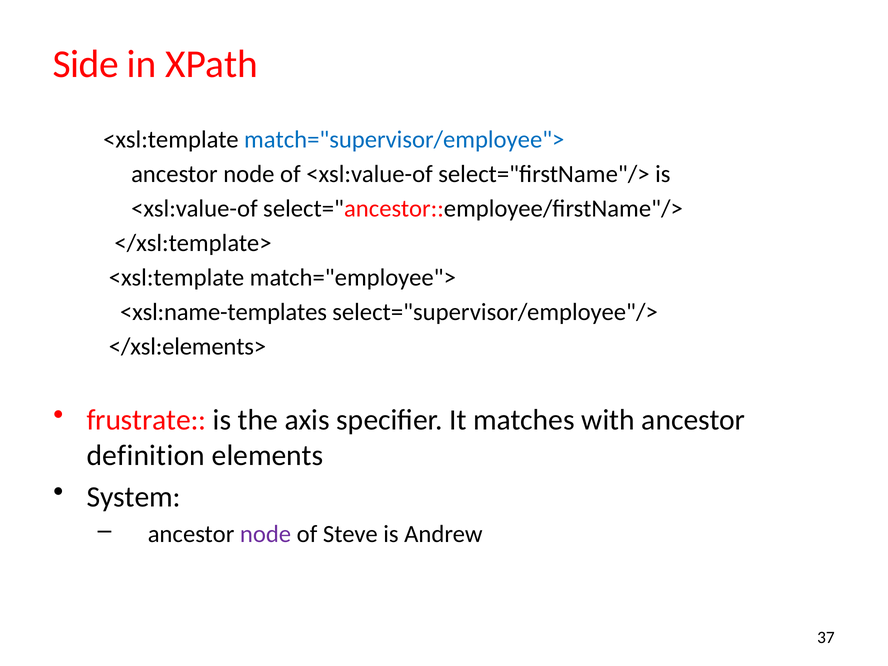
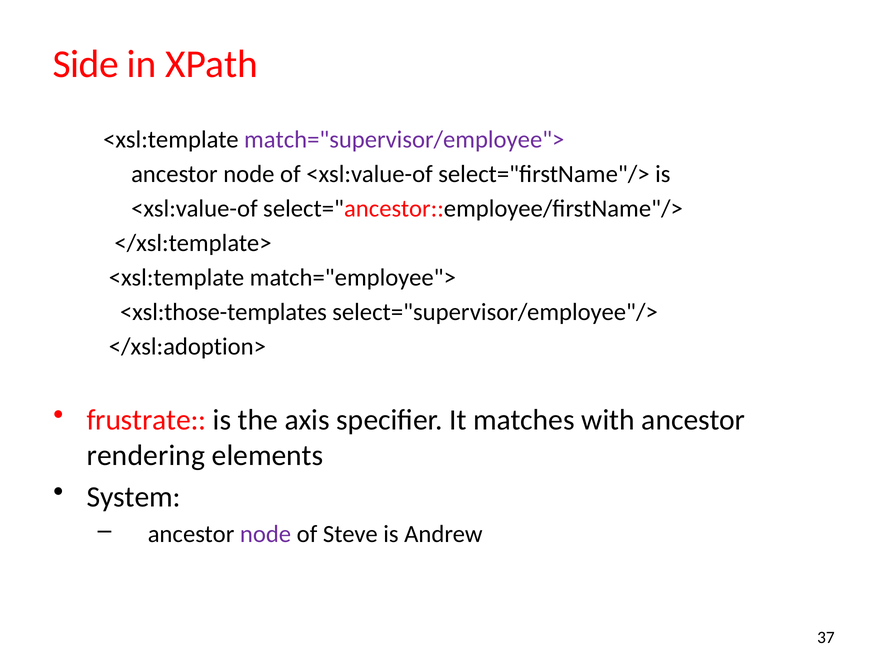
match="supervisor/employee"> colour: blue -> purple
<xsl:name-templates: <xsl:name-templates -> <xsl:those-templates
</xsl:elements>: </xsl:elements> -> </xsl:adoption>
definition: definition -> rendering
